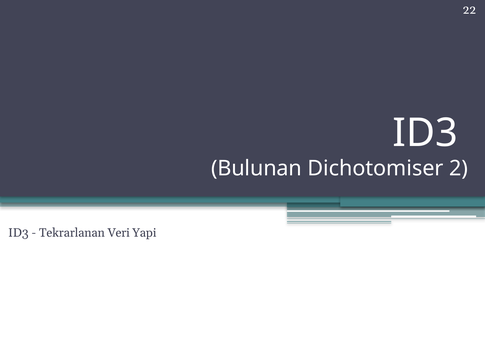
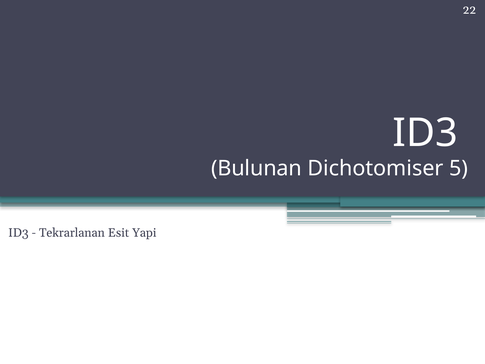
2: 2 -> 5
Veri: Veri -> Esit
